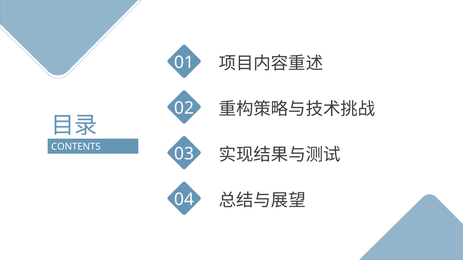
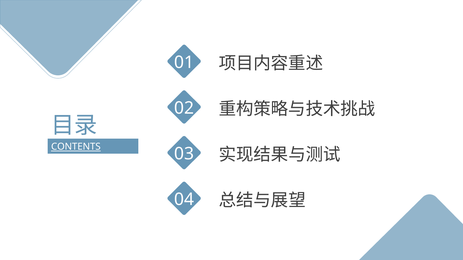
CONTENTS underline: none -> present
